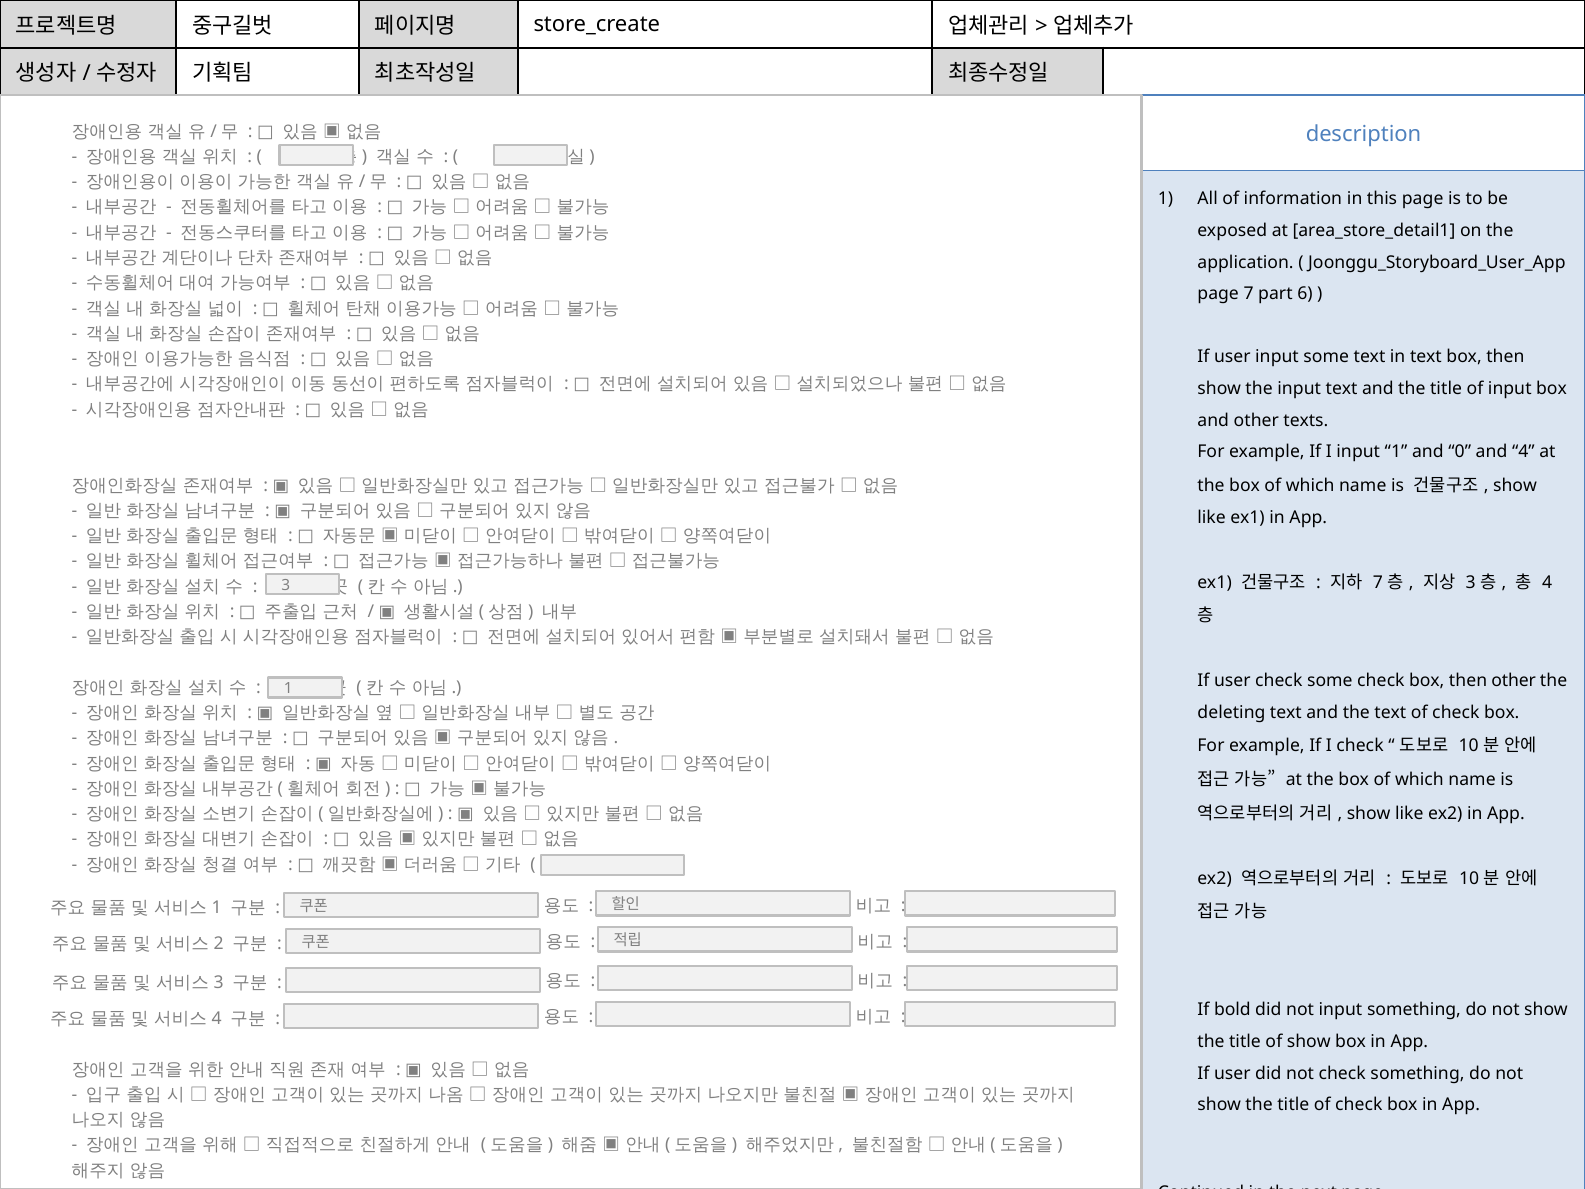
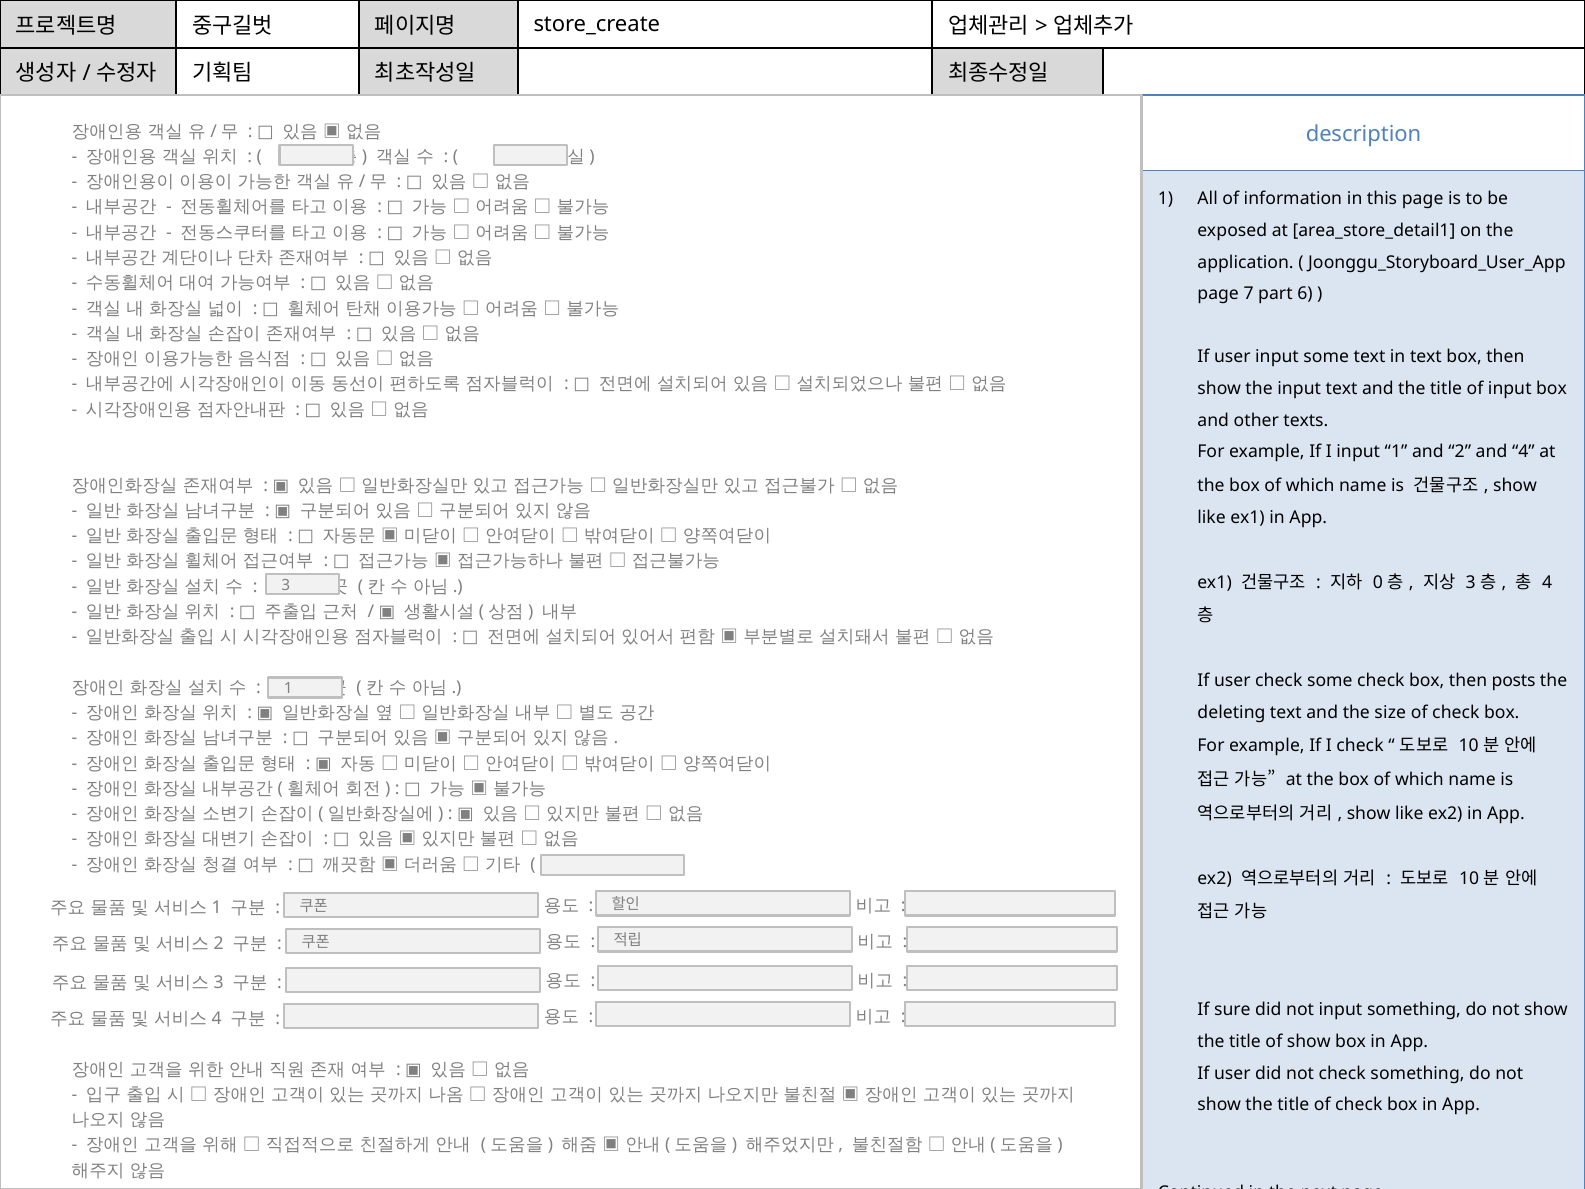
and 0: 0 -> 2
7 at (1378, 582): 7 -> 0
then other: other -> posts
the text: text -> size
bold: bold -> sure
